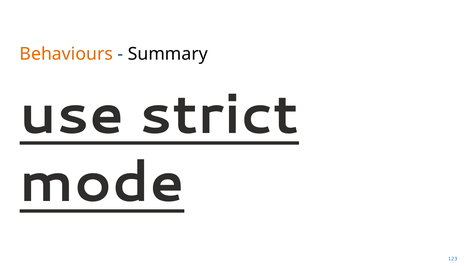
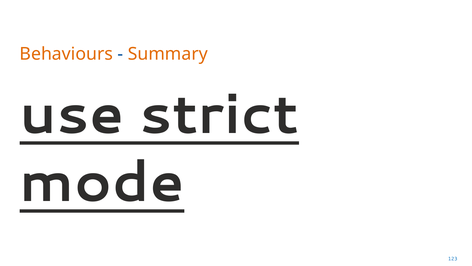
Summary colour: black -> orange
